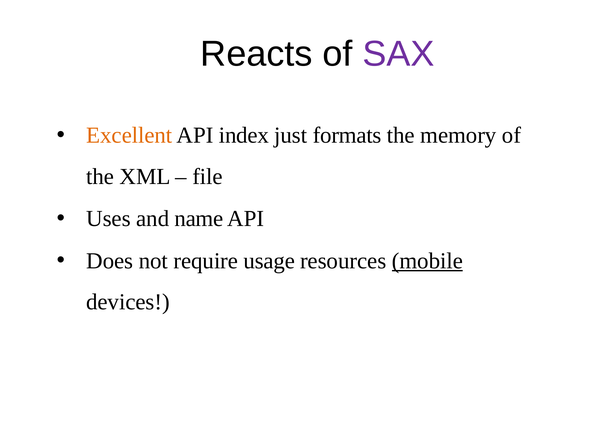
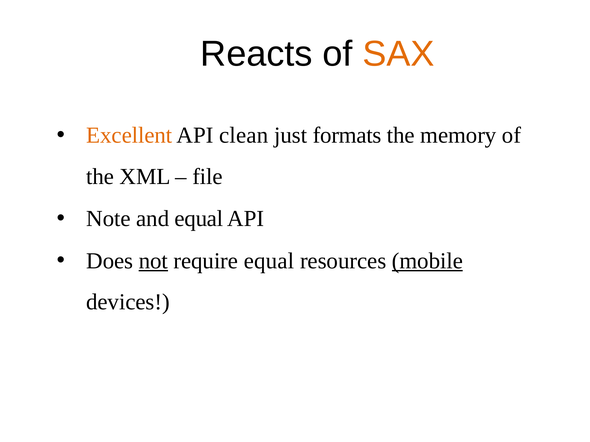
SAX colour: purple -> orange
index: index -> clean
Uses: Uses -> Note
and name: name -> equal
not underline: none -> present
require usage: usage -> equal
